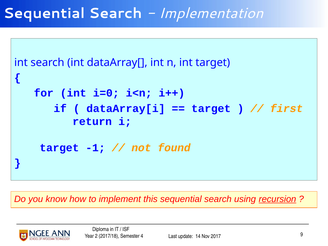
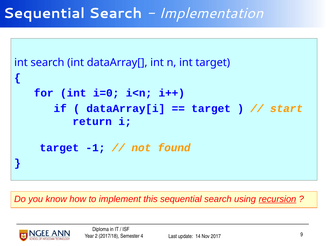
first: first -> start
